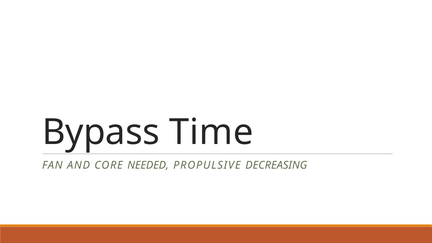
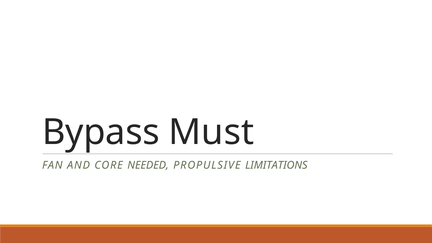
Time: Time -> Must
DECREASING: DECREASING -> LIMITATIONS
